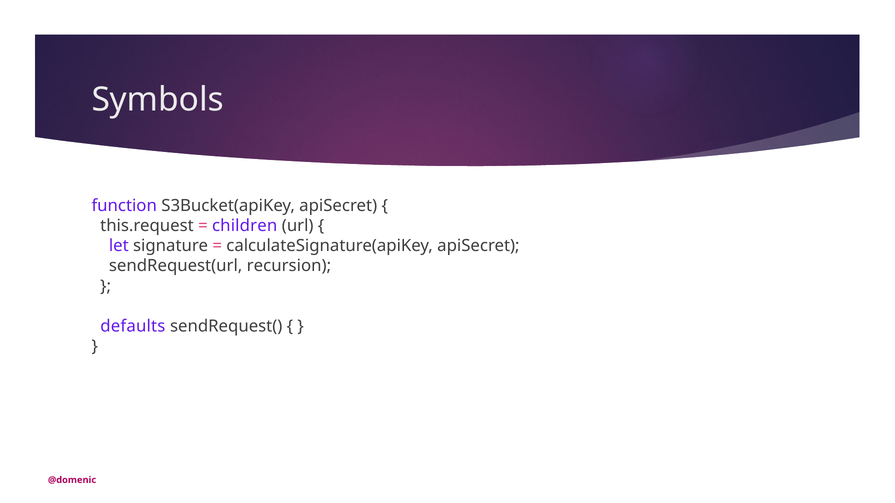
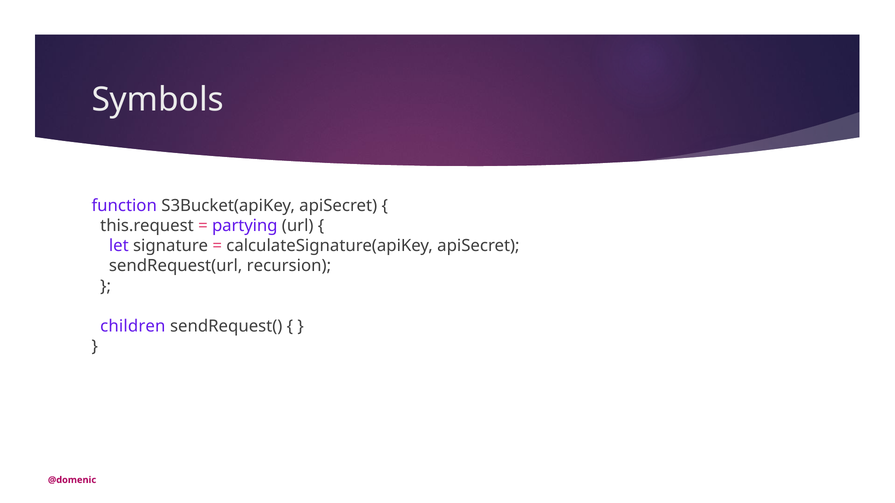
children: children -> partying
defaults: defaults -> children
